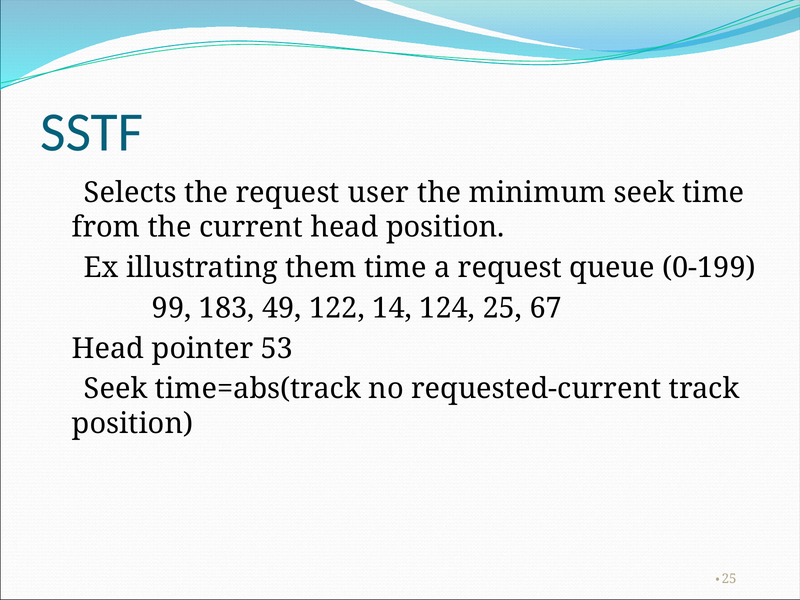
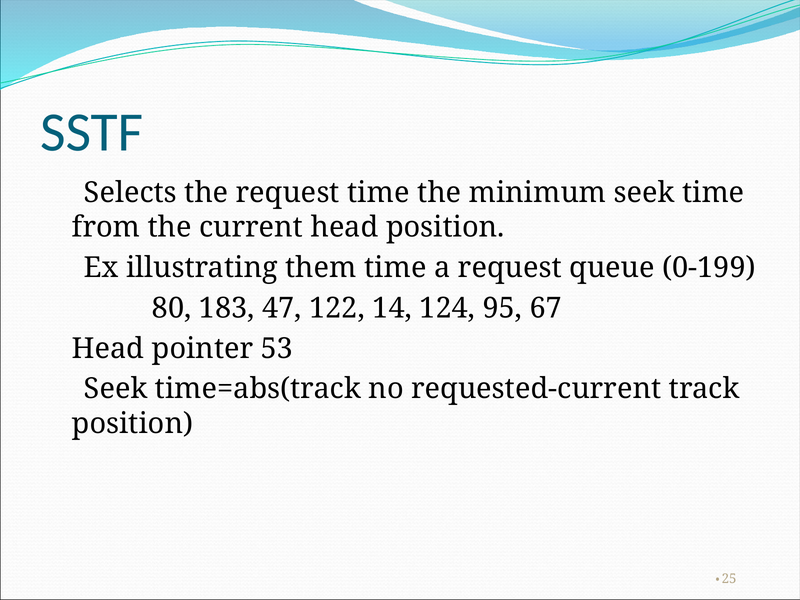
request user: user -> time
99: 99 -> 80
49: 49 -> 47
25: 25 -> 95
